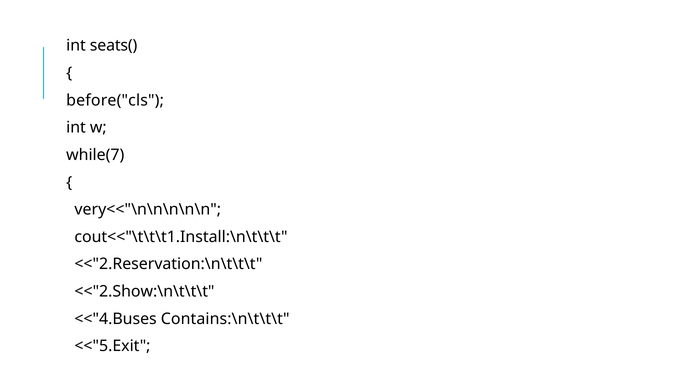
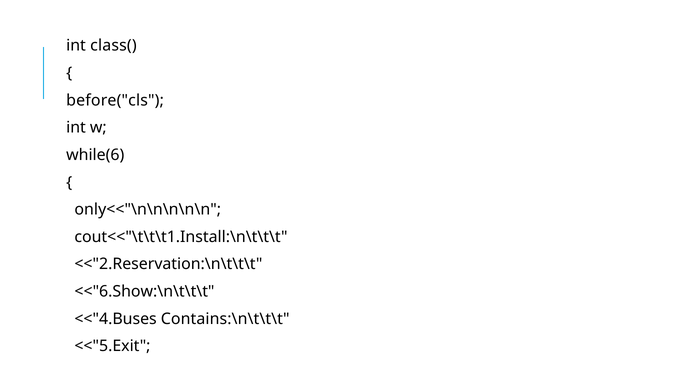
seats(: seats( -> class(
while(7: while(7 -> while(6
very<<"\n\n\n\n\n: very<<"\n\n\n\n\n -> only<<"\n\n\n\n\n
<<"2.Show:\n\t\t\t: <<"2.Show:\n\t\t\t -> <<"6.Show:\n\t\t\t
